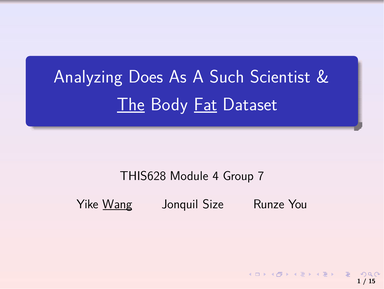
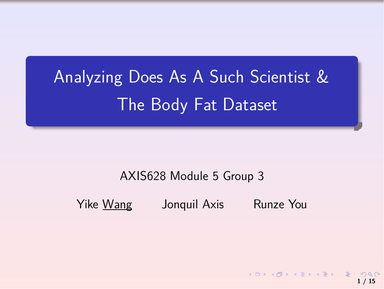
The underline: present -> none
Fat underline: present -> none
THIS628: THIS628 -> AXIS628
4: 4 -> 5
7: 7 -> 3
Size: Size -> Axis
